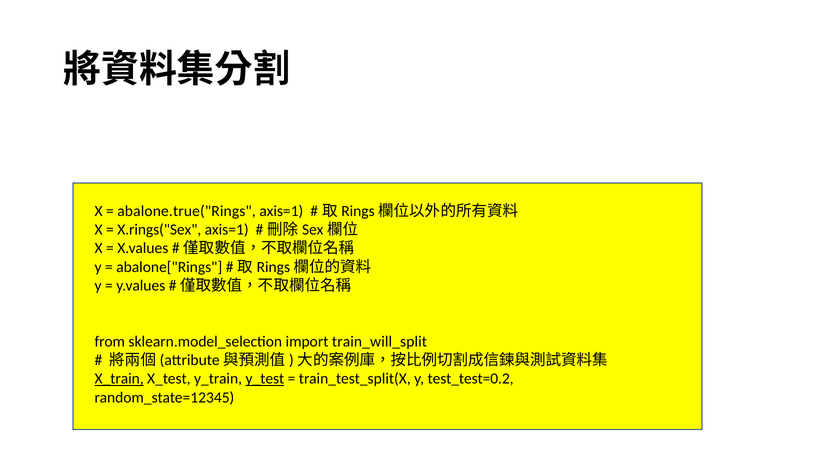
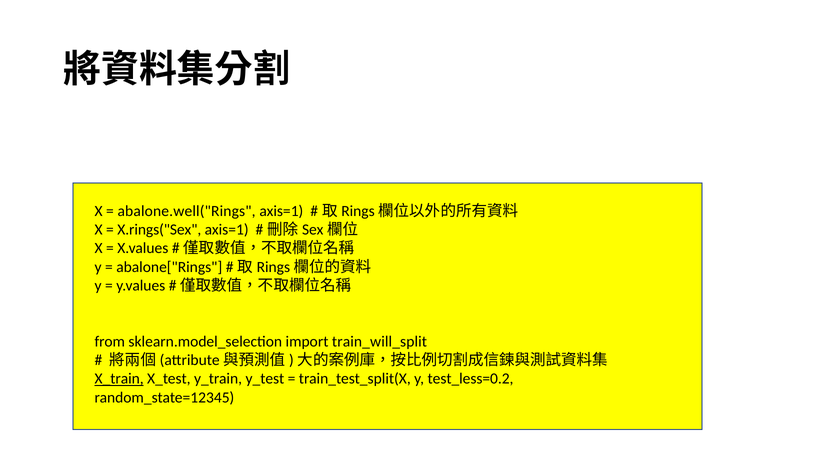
abalone.true("Rings: abalone.true("Rings -> abalone.well("Rings
y_test underline: present -> none
test_test=0.2: test_test=0.2 -> test_less=0.2
